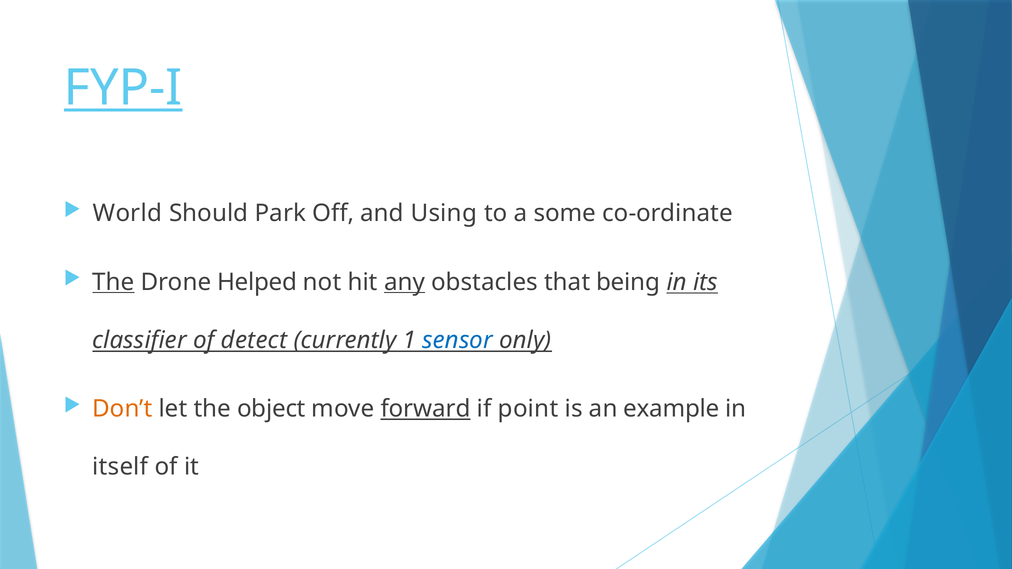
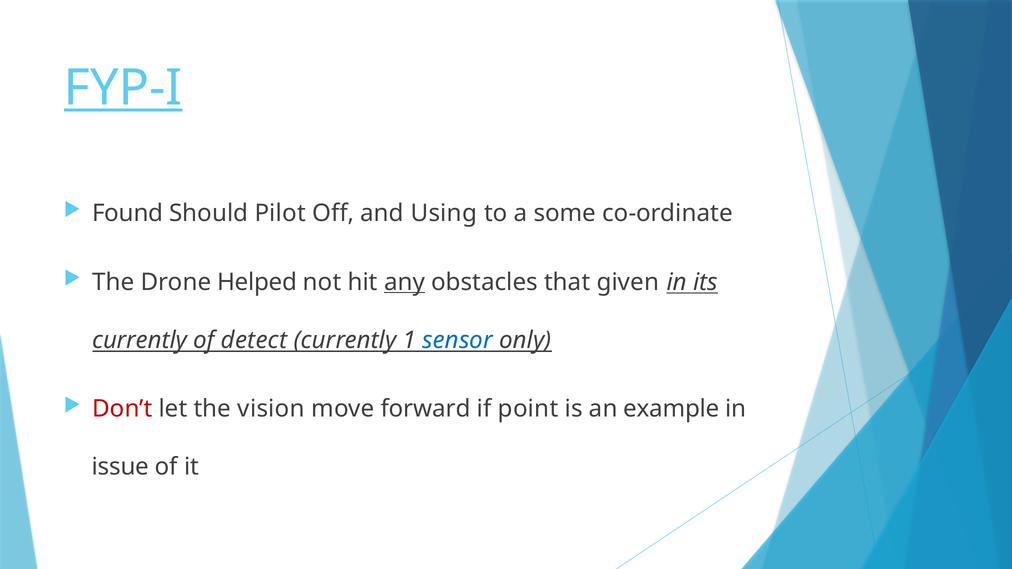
World: World -> Found
Park: Park -> Pilot
The at (113, 282) underline: present -> none
being: being -> given
classifier at (139, 340): classifier -> currently
Don’t colour: orange -> red
object: object -> vision
forward underline: present -> none
itself: itself -> issue
